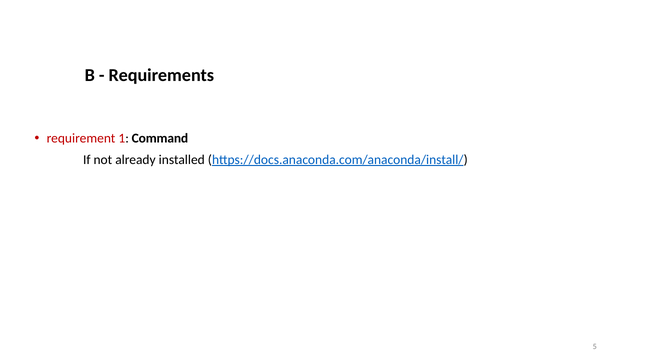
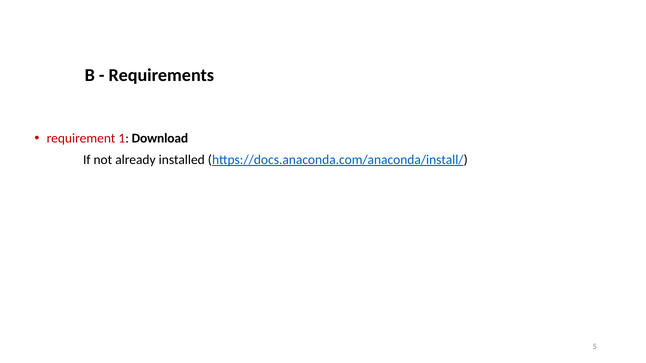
Command: Command -> Download
